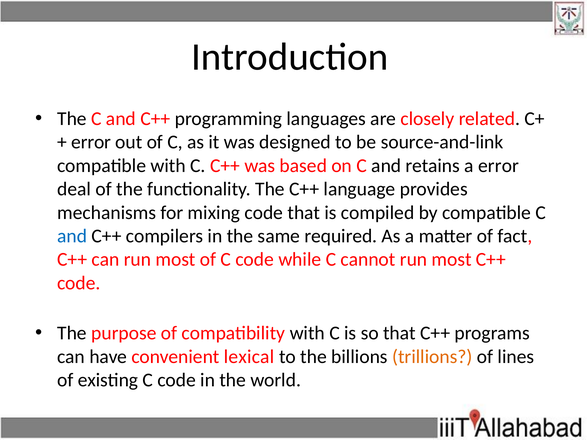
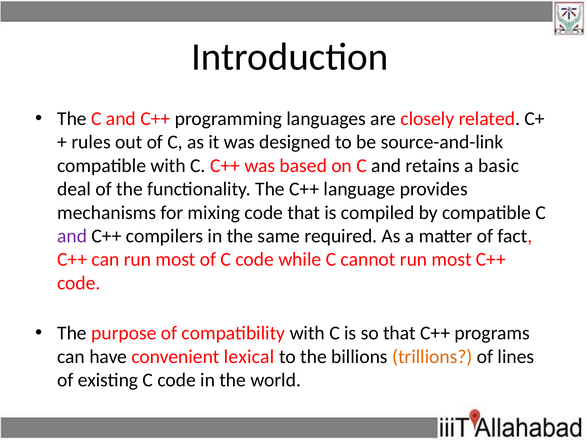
error at (91, 142): error -> rules
a error: error -> basic
and at (72, 236) colour: blue -> purple
